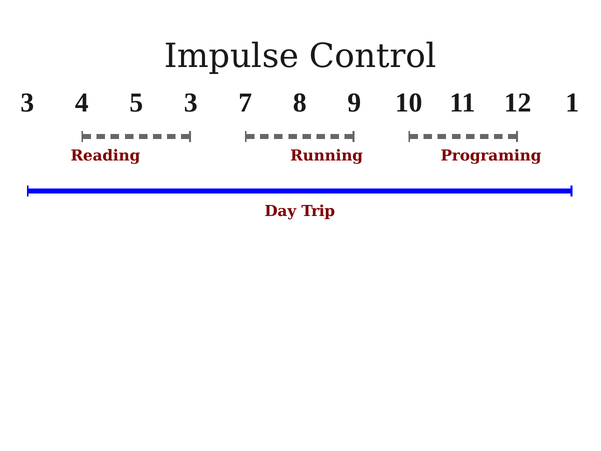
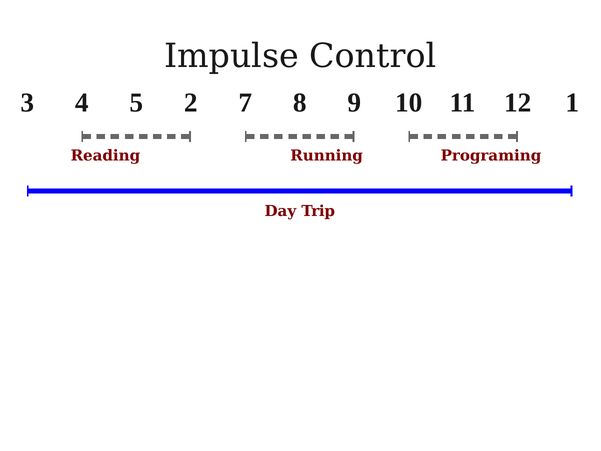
5 3: 3 -> 2
